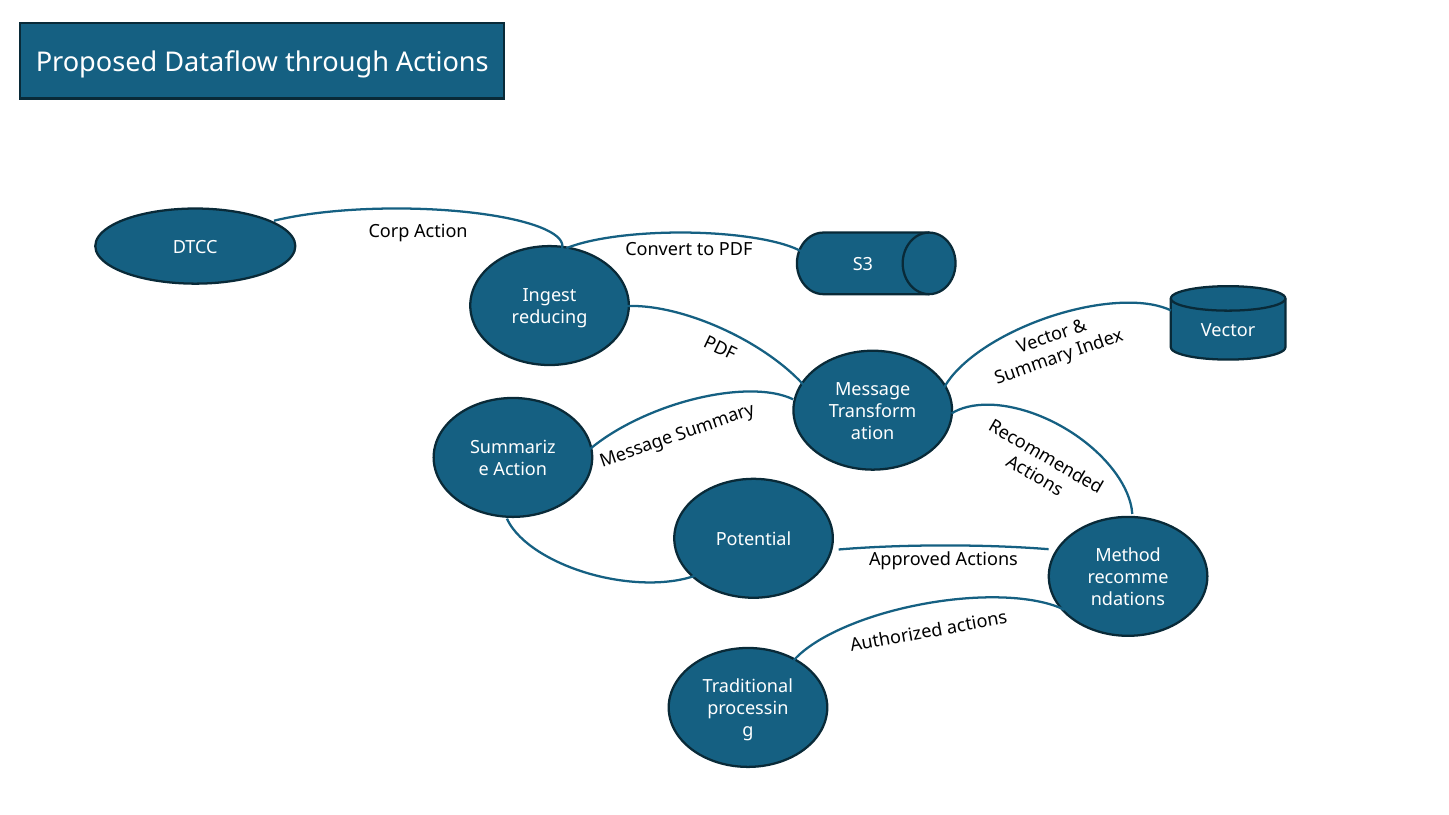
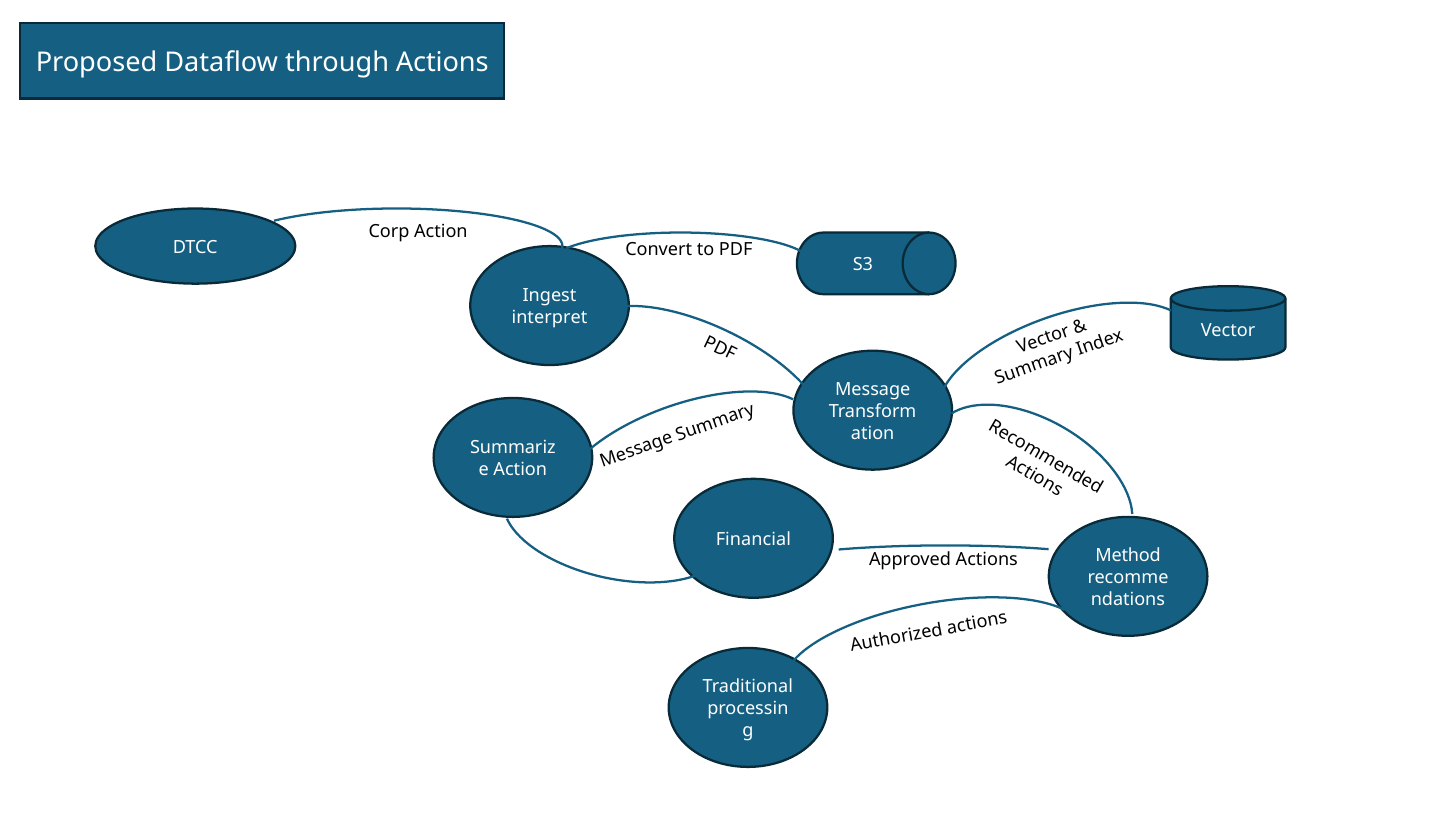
reducing: reducing -> interpret
Potential: Potential -> Financial
